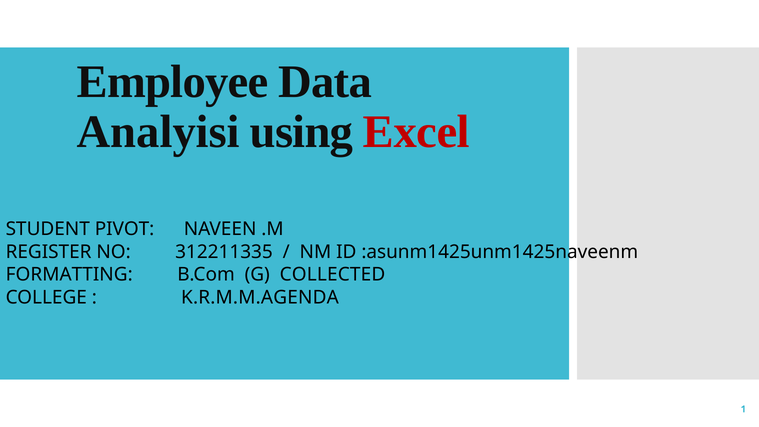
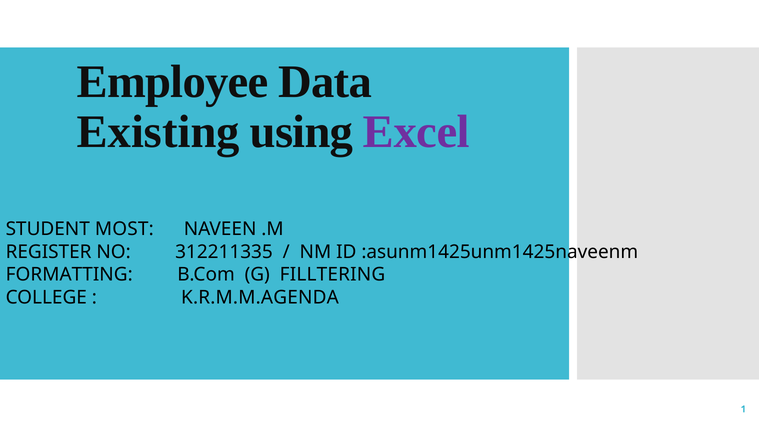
Analyisi: Analyisi -> Existing
Excel colour: red -> purple
PIVOT: PIVOT -> MOST
COLLECTED: COLLECTED -> FILLTERING
